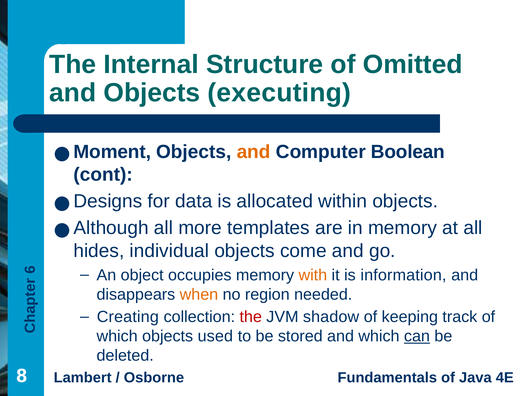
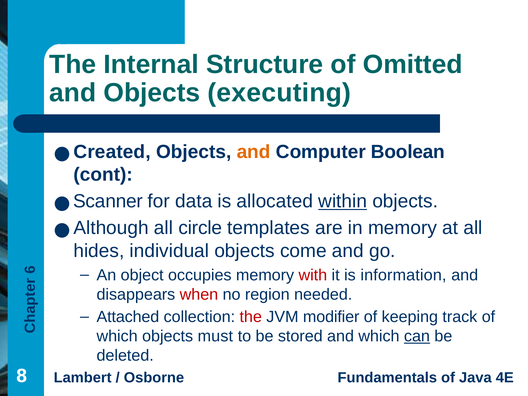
Moment: Moment -> Created
Designs: Designs -> Scanner
within underline: none -> present
more: more -> circle
with colour: orange -> red
when colour: orange -> red
Creating: Creating -> Attached
shadow: shadow -> modifier
used: used -> must
